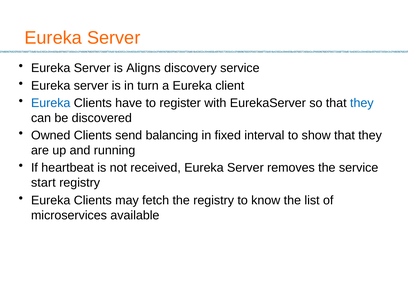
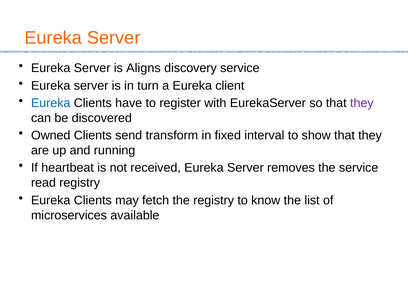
they at (362, 103) colour: blue -> purple
balancing: balancing -> transform
start: start -> read
